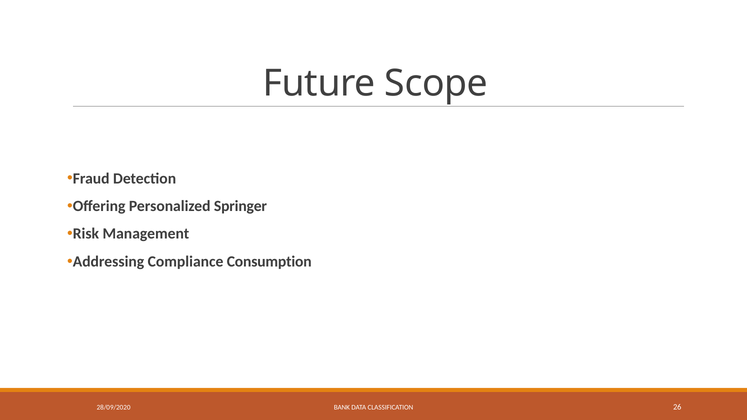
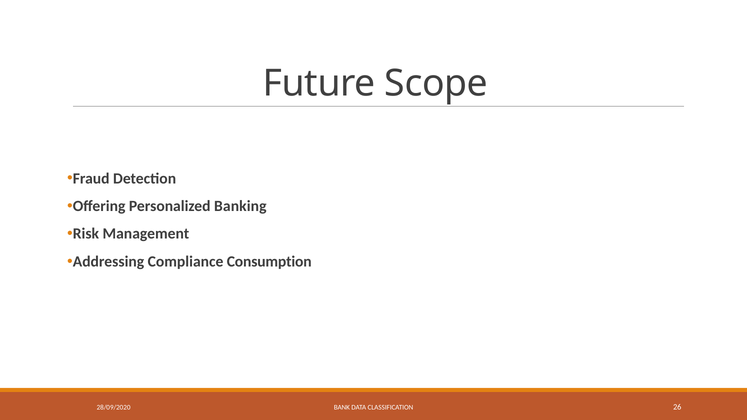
Springer: Springer -> Banking
